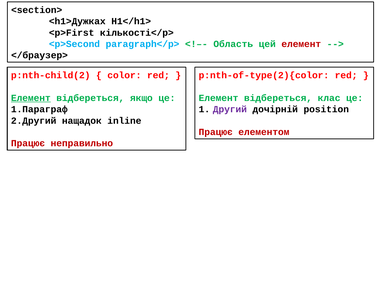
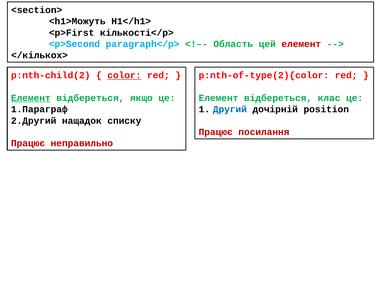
<h1>Дужках: <h1>Дужках -> <h1>Можуть
</браузер>: </браузер> -> </кількох>
color underline: none -> present
Другий colour: purple -> blue
inline: inline -> списку
елементом: елементом -> посилання
